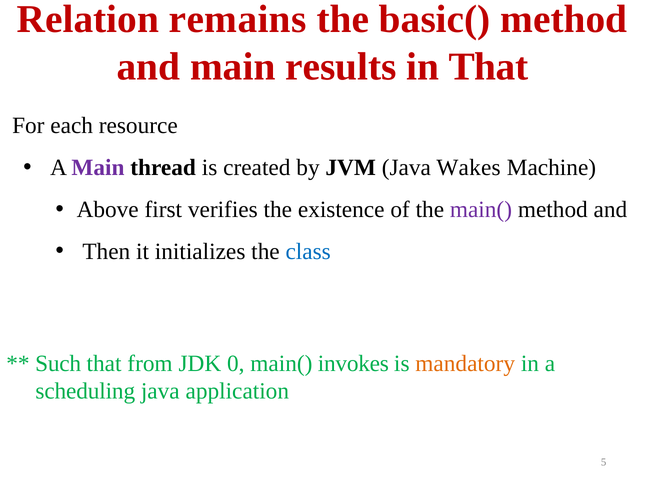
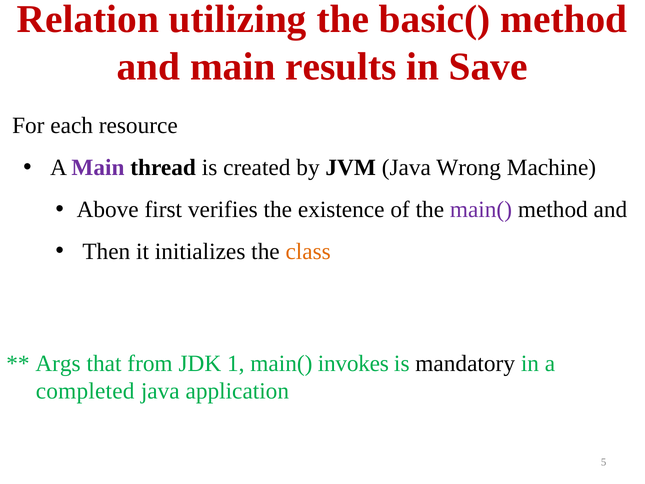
remains: remains -> utilizing
in That: That -> Save
Wakes: Wakes -> Wrong
class colour: blue -> orange
Such: Such -> Args
0: 0 -> 1
mandatory colour: orange -> black
scheduling: scheduling -> completed
